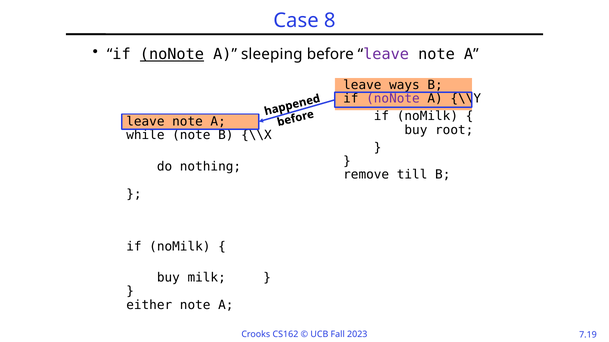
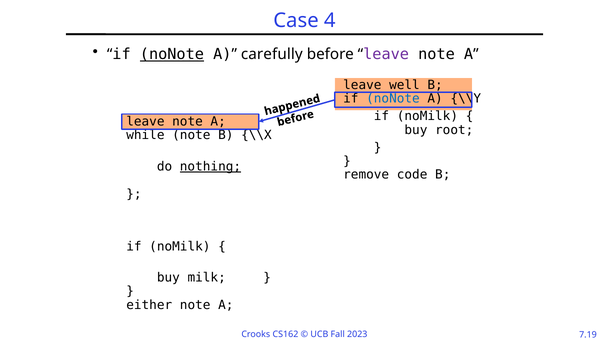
8: 8 -> 4
sleeping: sleeping -> carefully
ways: ways -> well
noNote at (393, 99) colour: purple -> blue
nothing underline: none -> present
till: till -> code
